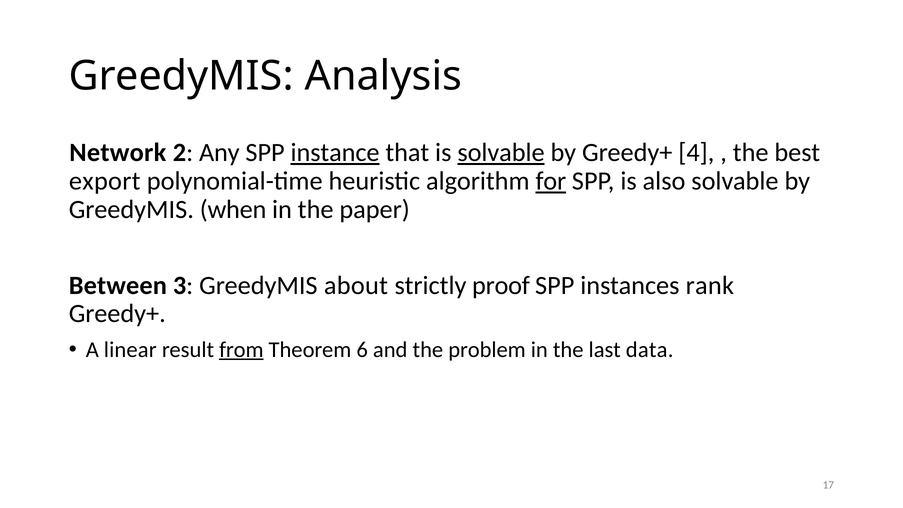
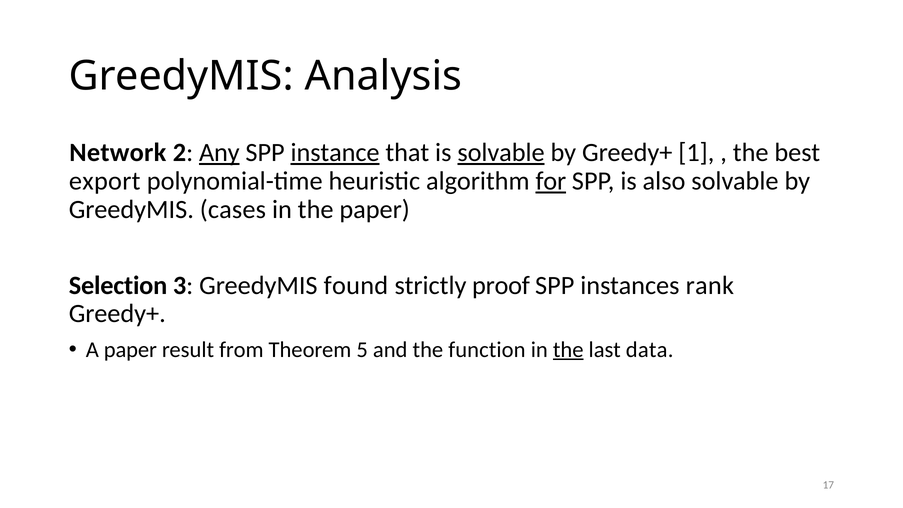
Any underline: none -> present
4: 4 -> 1
when: when -> cases
Between: Between -> Selection
about: about -> found
A linear: linear -> paper
from underline: present -> none
6: 6 -> 5
problem: problem -> function
the at (568, 350) underline: none -> present
